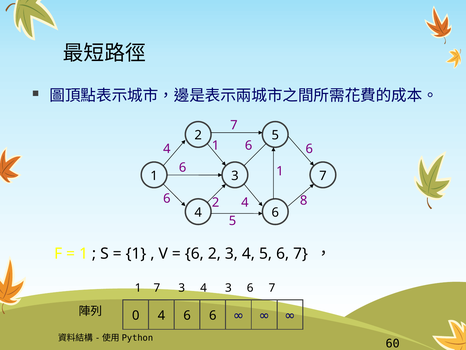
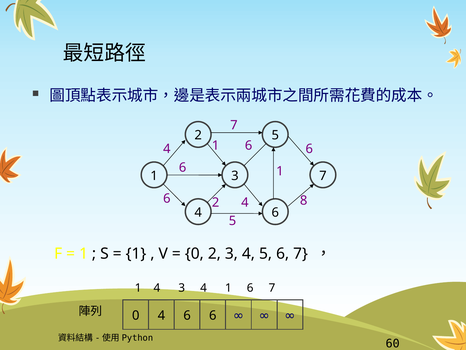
6 at (194, 253): 6 -> 0
1 7: 7 -> 4
4 3: 3 -> 1
